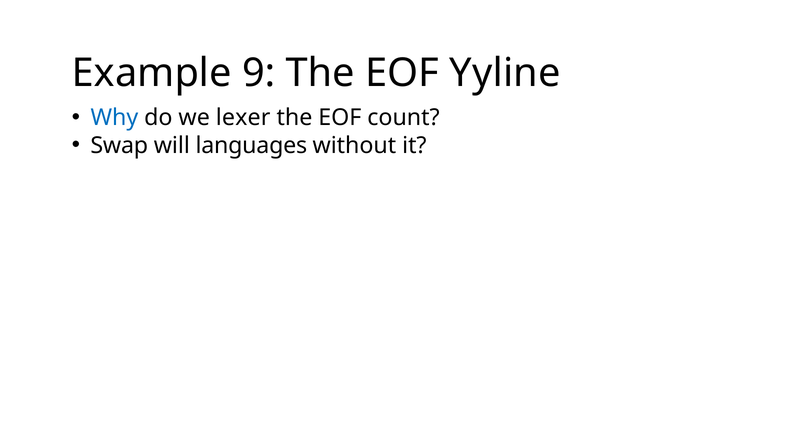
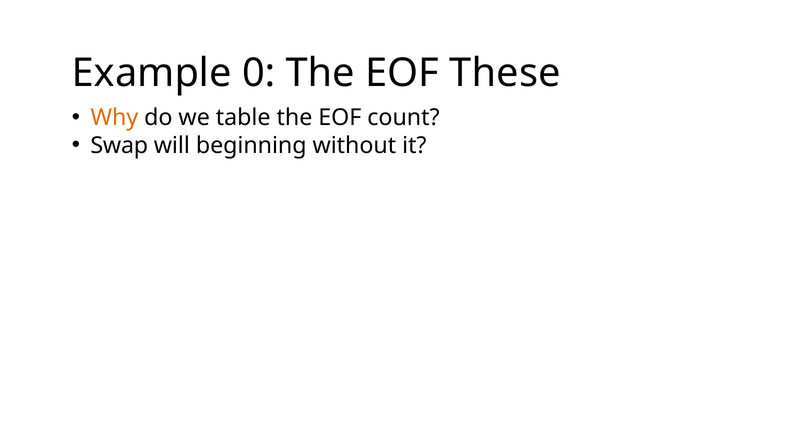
9: 9 -> 0
Yyline: Yyline -> These
Why colour: blue -> orange
lexer: lexer -> table
languages: languages -> beginning
